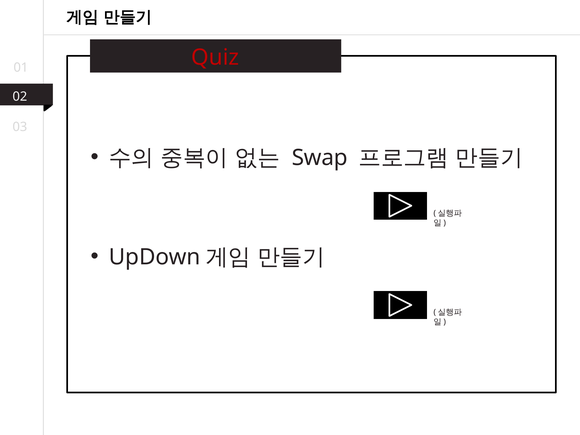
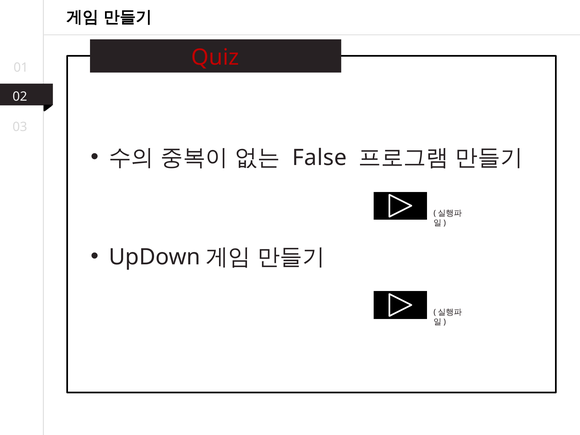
Swap: Swap -> False
